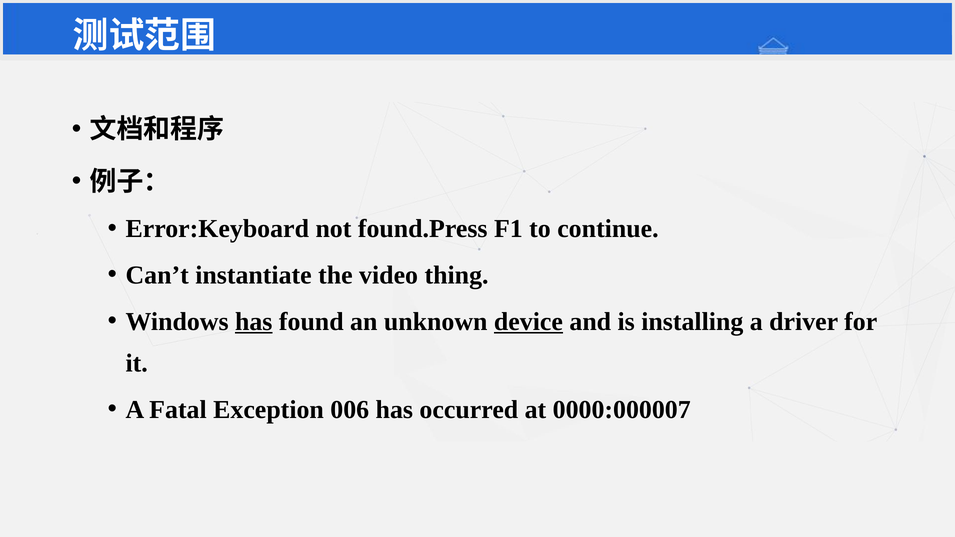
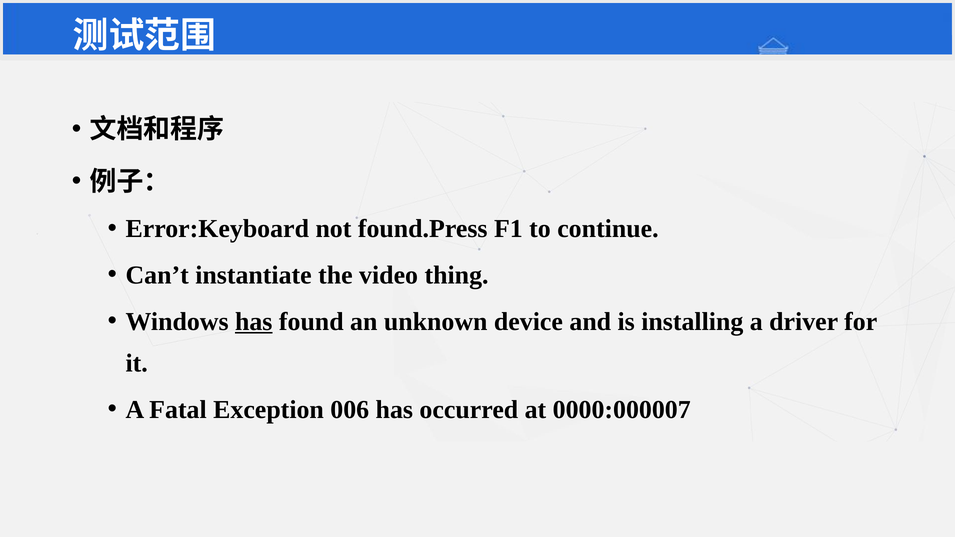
device underline: present -> none
